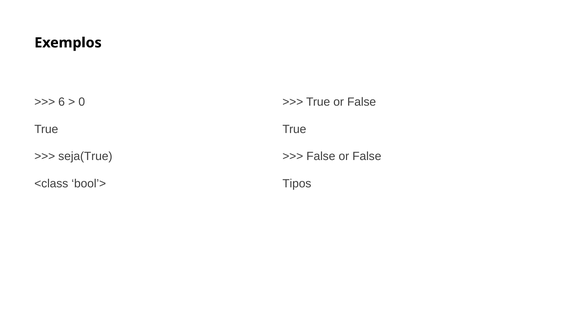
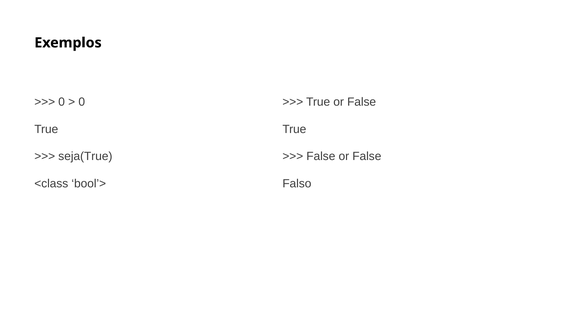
6 at (62, 102): 6 -> 0
Tipos: Tipos -> Falso
